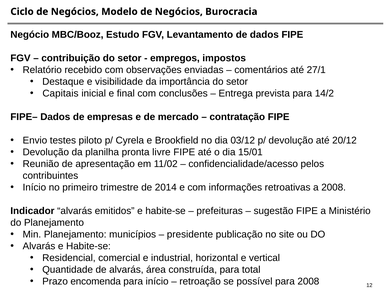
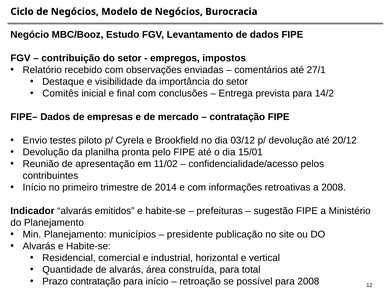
Capitais: Capitais -> Comitês
livre: livre -> pelo
Prazo encomenda: encomenda -> contratação
